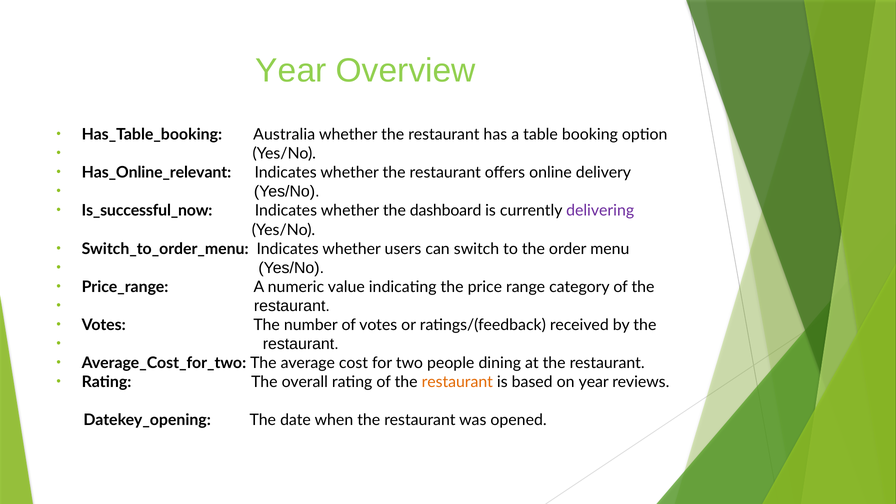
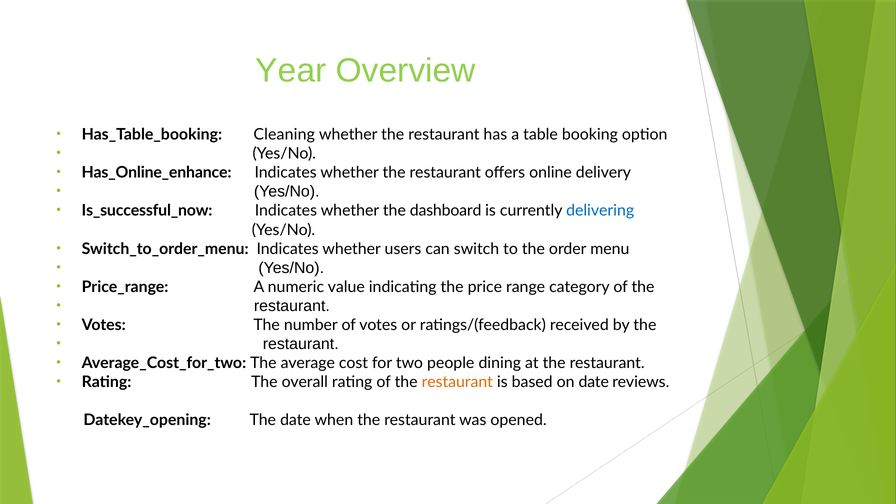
Australia: Australia -> Cleaning
Has_Online_relevant: Has_Online_relevant -> Has_Online_enhance
delivering colour: purple -> blue
on year: year -> date
